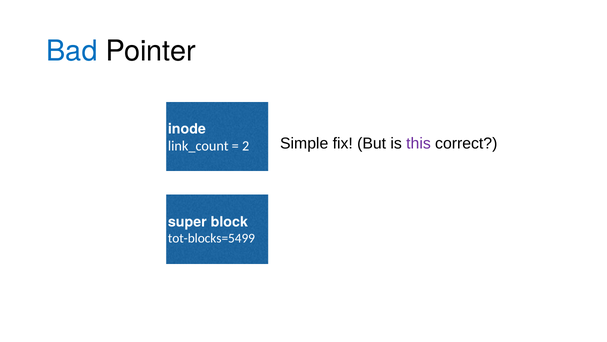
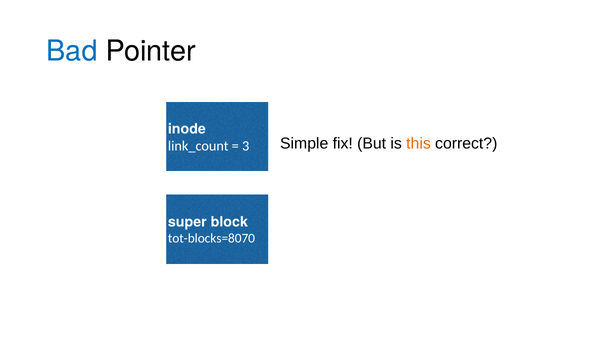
this colour: purple -> orange
2: 2 -> 3
tot-blocks=5499: tot-blocks=5499 -> tot-blocks=8070
